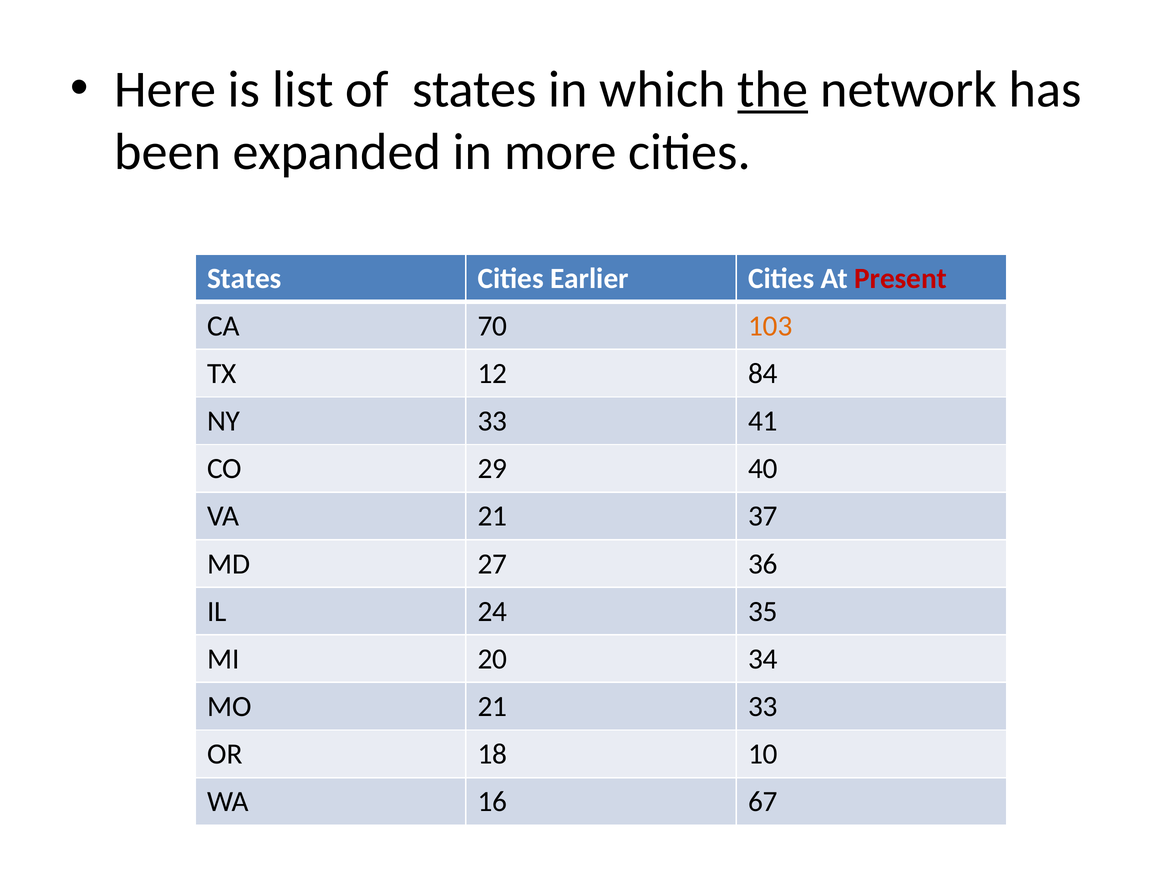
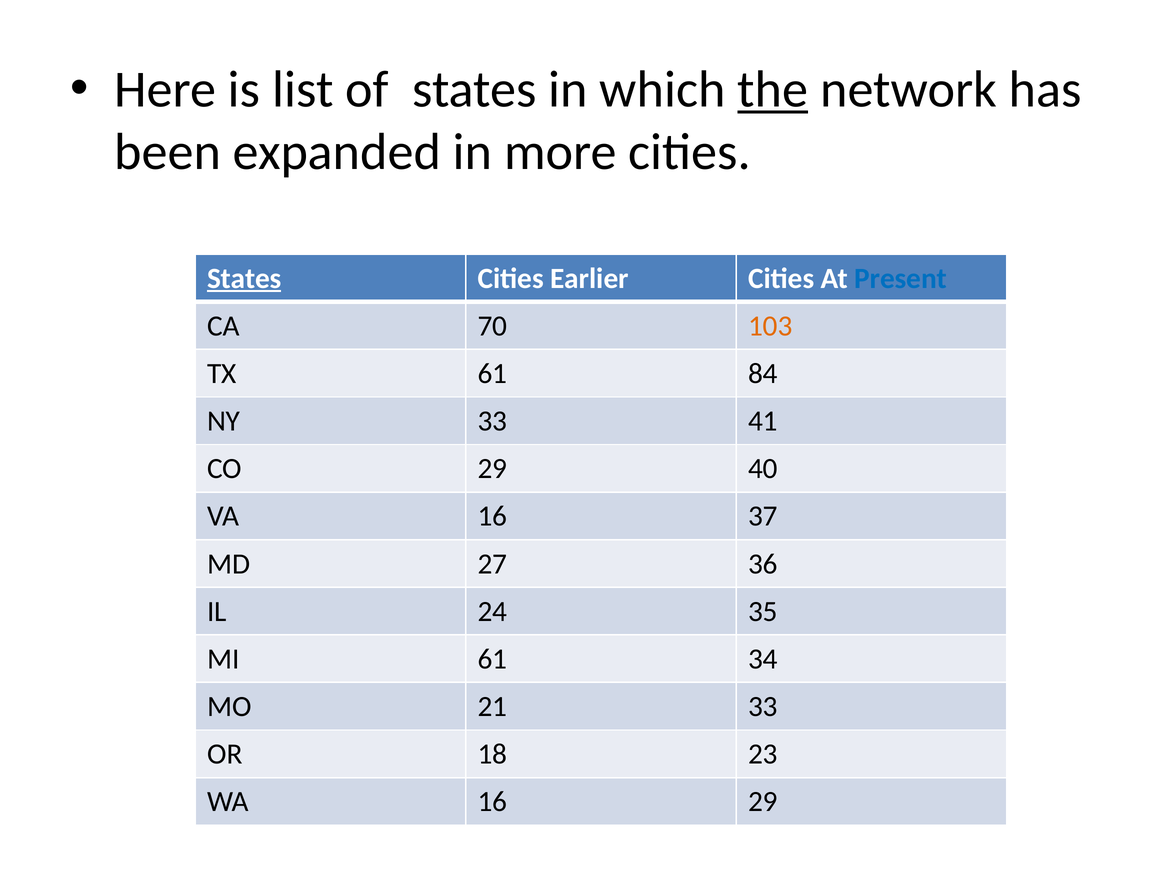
States at (244, 278) underline: none -> present
Present colour: red -> blue
TX 12: 12 -> 61
VA 21: 21 -> 16
MI 20: 20 -> 61
10: 10 -> 23
16 67: 67 -> 29
